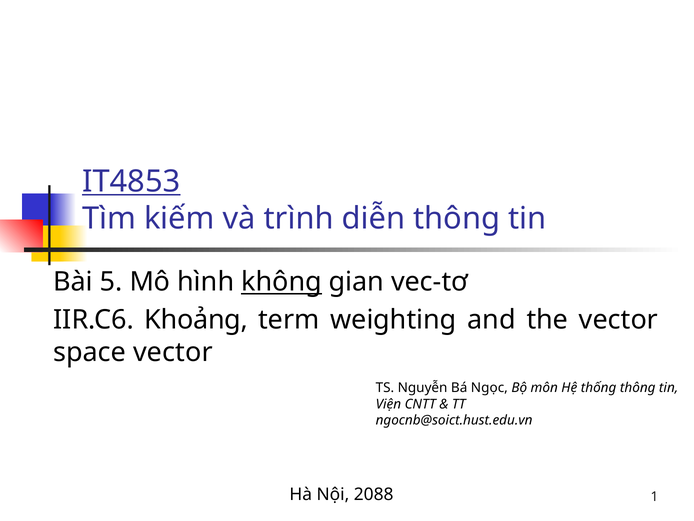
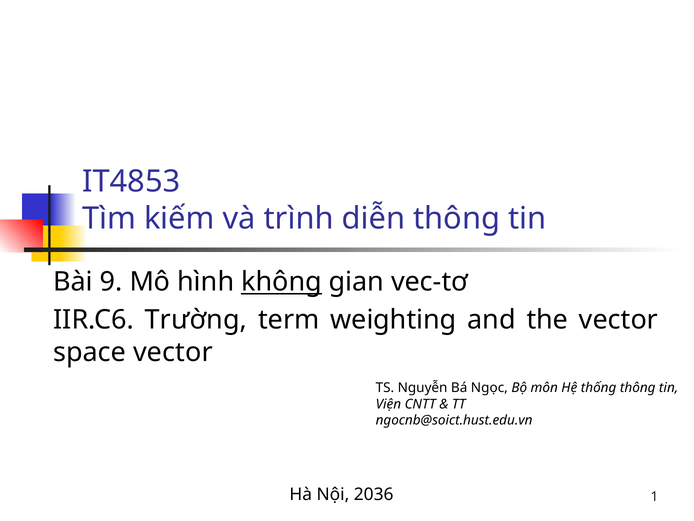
IT4853 underline: present -> none
5: 5 -> 9
Khoảng: Khoảng -> Trường
2088: 2088 -> 2036
